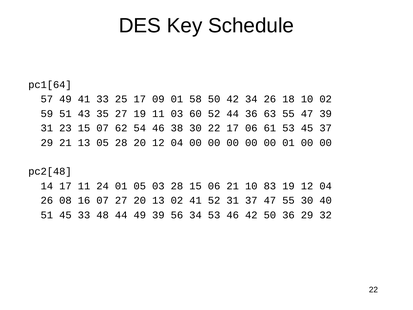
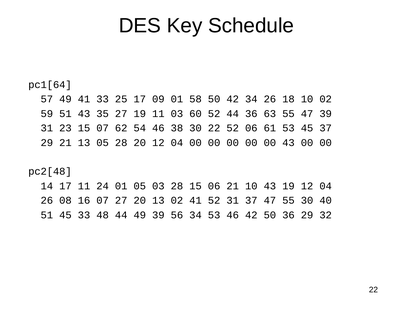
22 17: 17 -> 52
00 01: 01 -> 43
10 83: 83 -> 43
